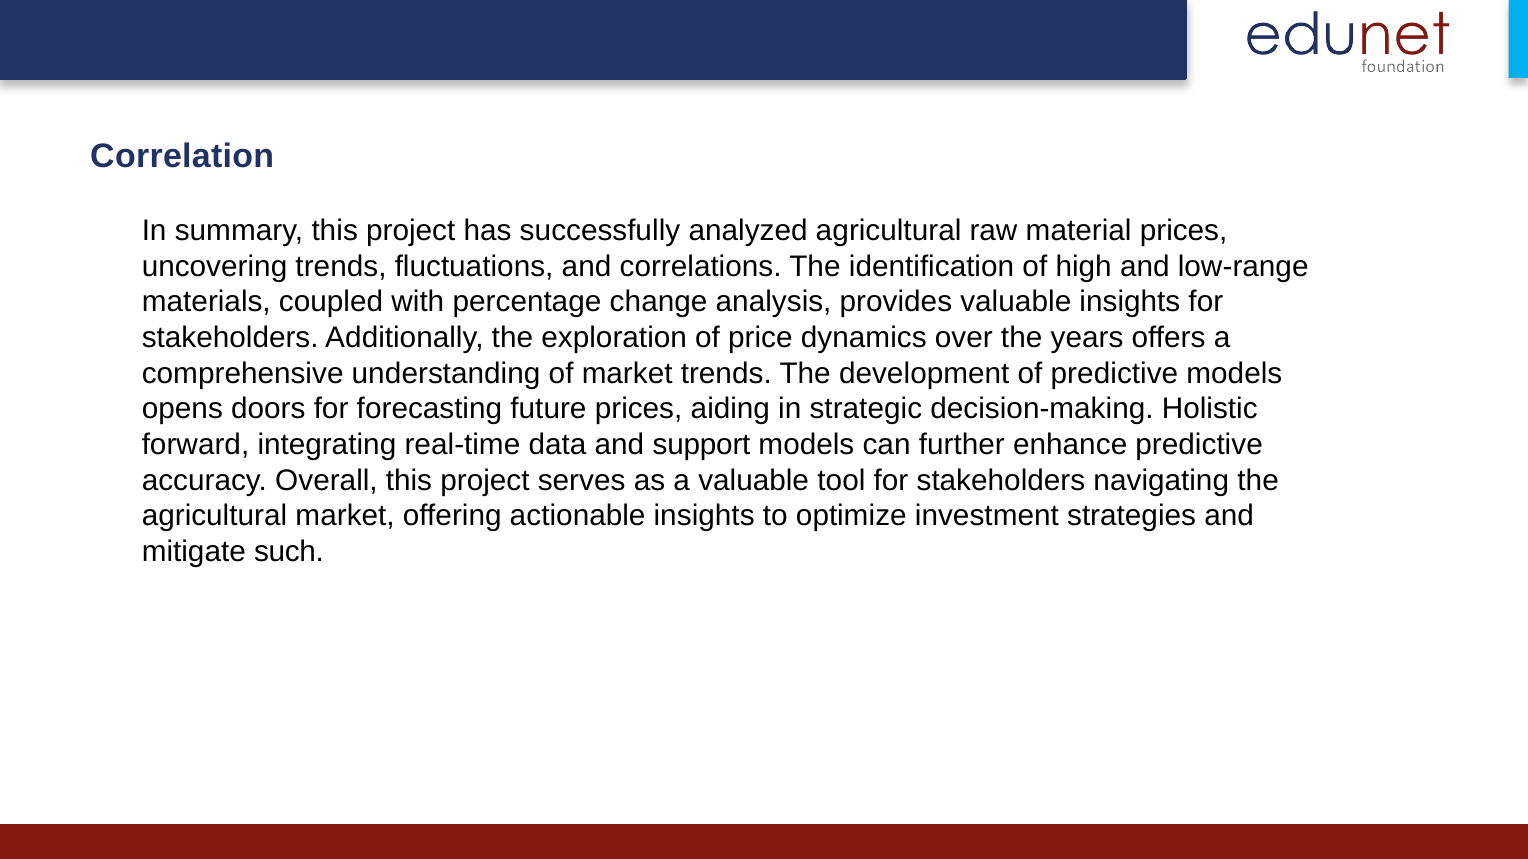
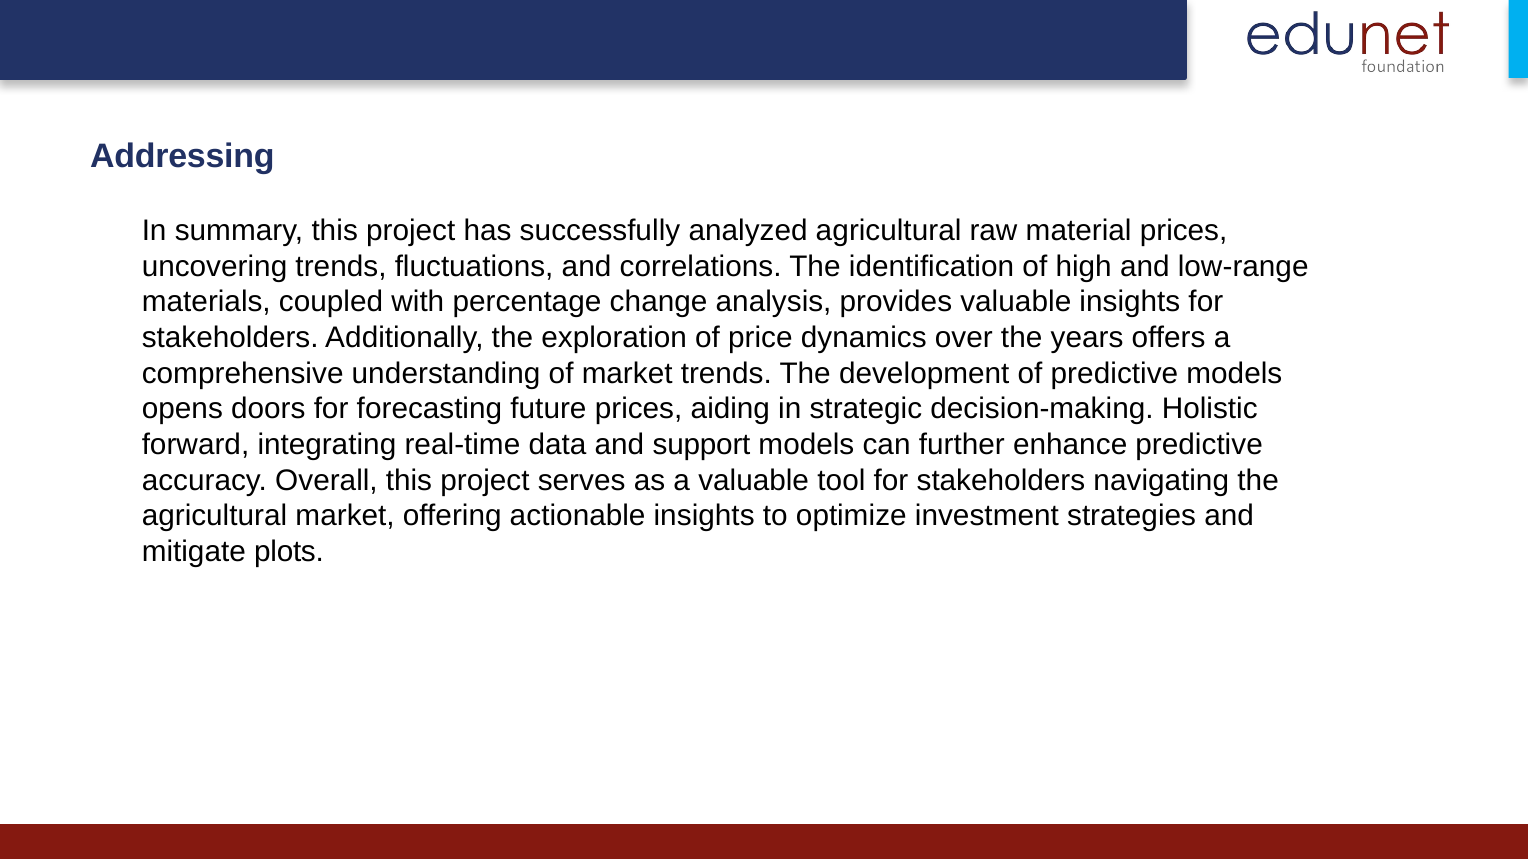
Correlation: Correlation -> Addressing
such: such -> plots
